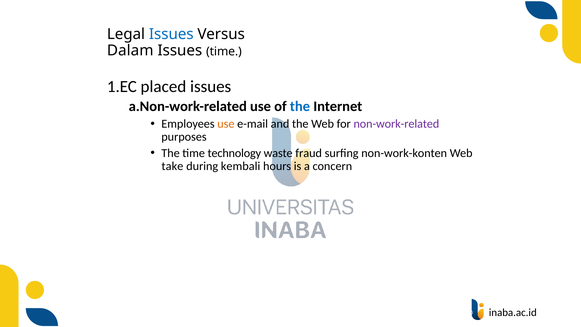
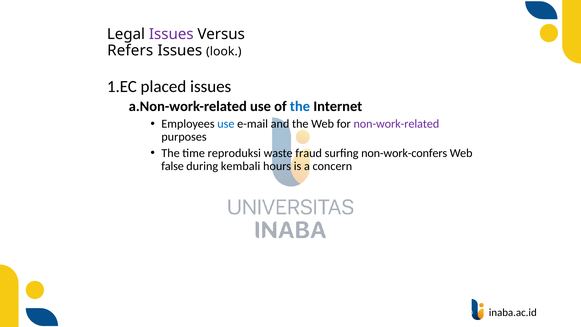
Issues at (171, 34) colour: blue -> purple
Dalam: Dalam -> Refers
Issues time: time -> look
use at (226, 124) colour: orange -> blue
technology: technology -> reproduksi
non-work-konten: non-work-konten -> non-work-confers
take: take -> false
